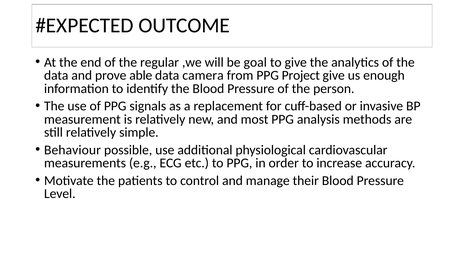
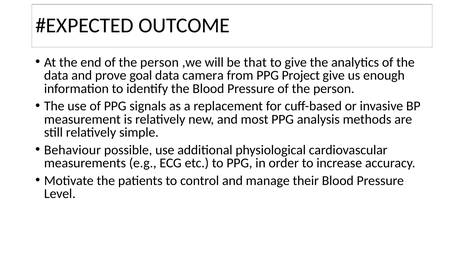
end of the regular: regular -> person
goal: goal -> that
able: able -> goal
